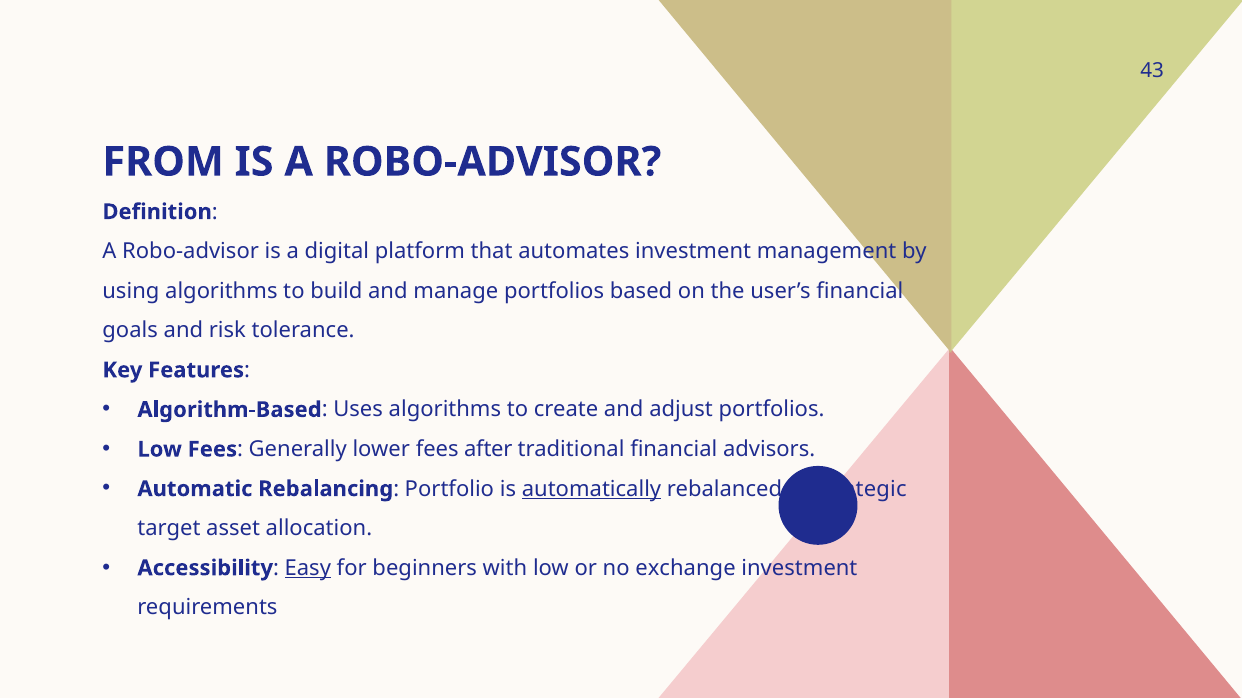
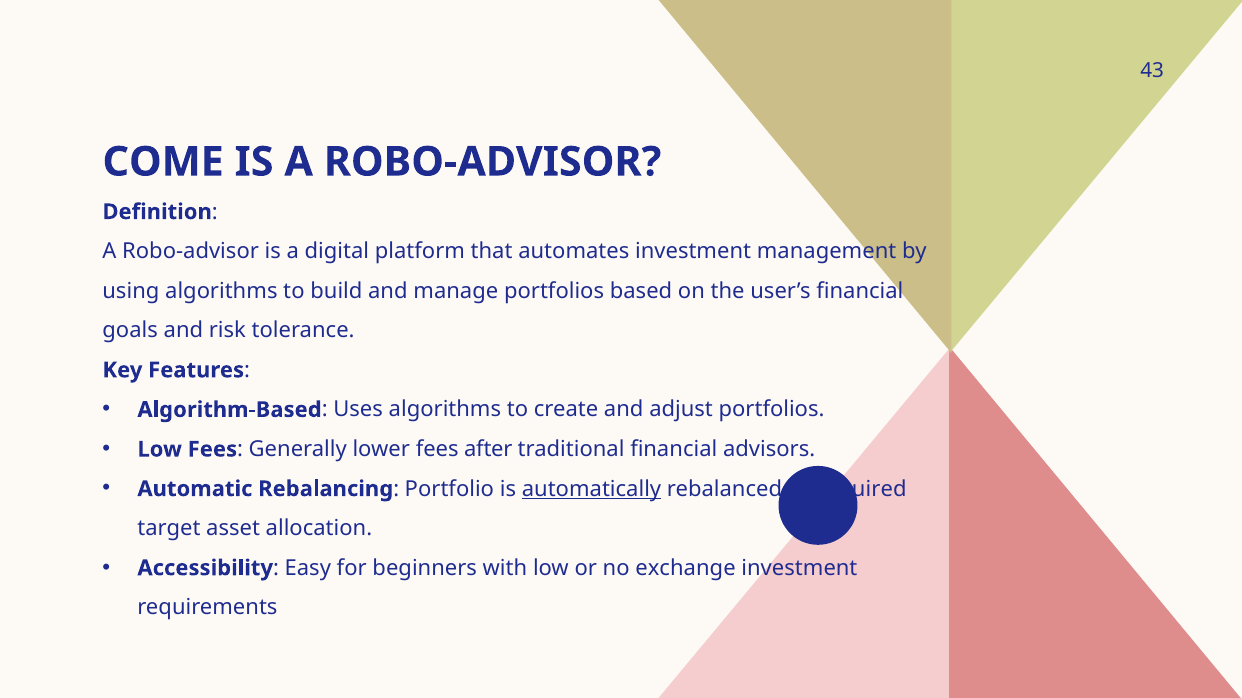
FROM: FROM -> COME
strategic: strategic -> acquired
Easy underline: present -> none
